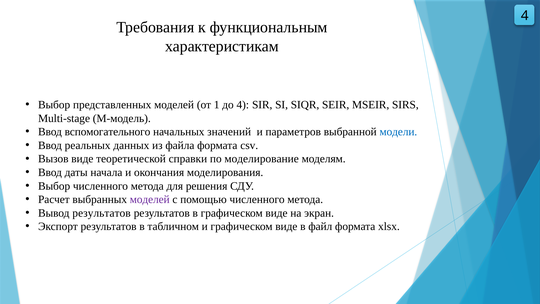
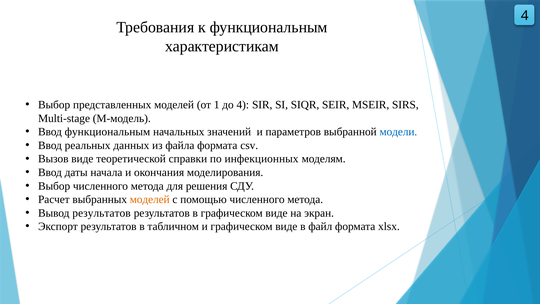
Ввод вспомогательного: вспомогательного -> функциональным
моделирование: моделирование -> инфекционных
моделей at (150, 199) colour: purple -> orange
